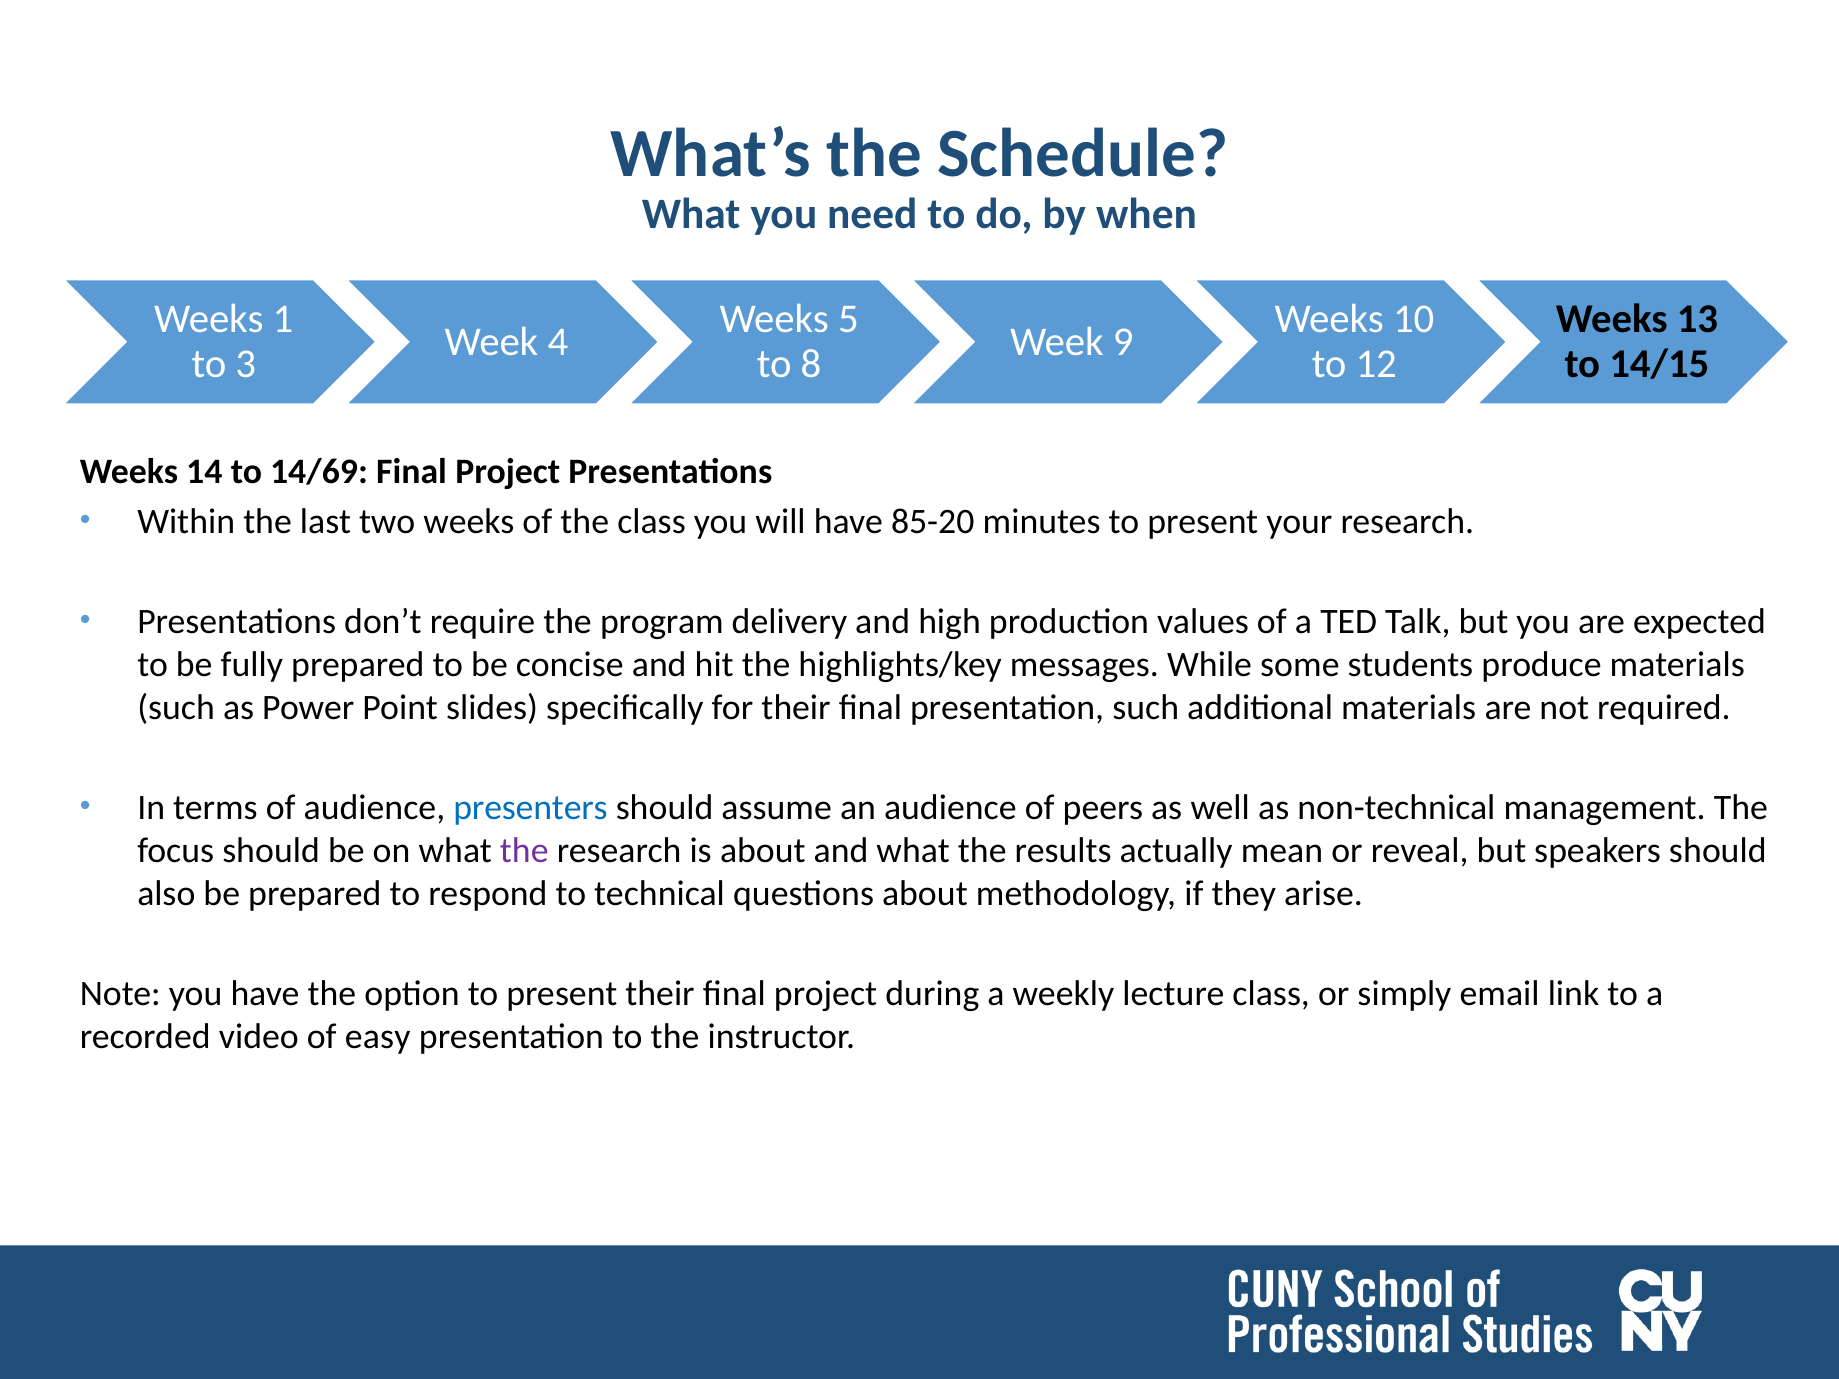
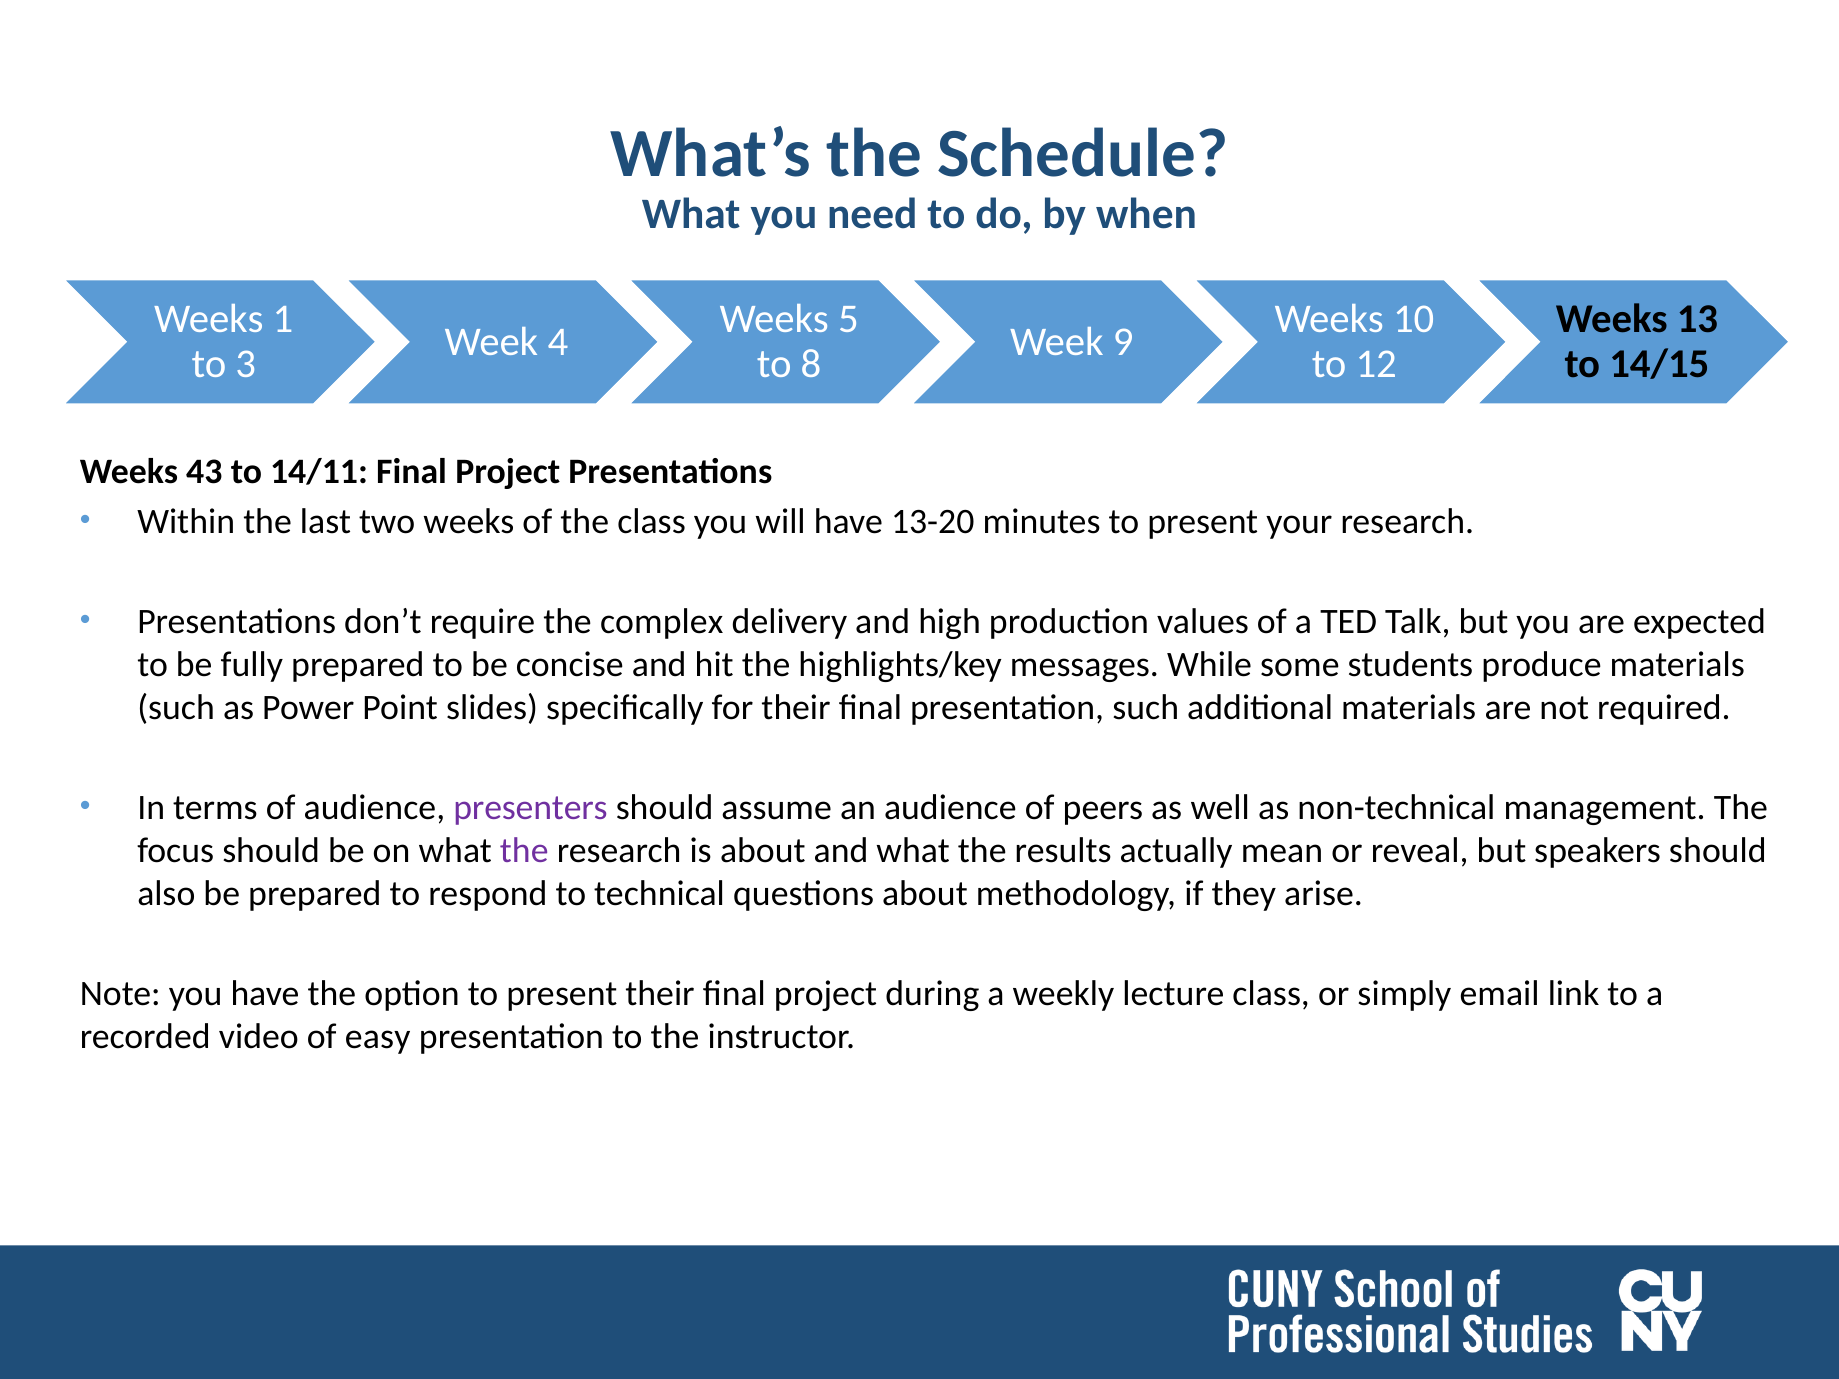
14: 14 -> 43
14/69: 14/69 -> 14/11
85-20: 85-20 -> 13-20
program: program -> complex
presenters colour: blue -> purple
